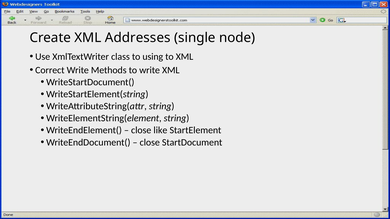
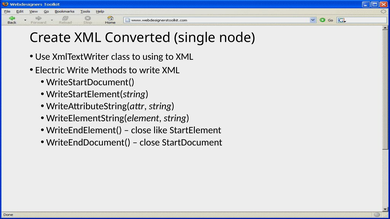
Addresses: Addresses -> Converted
Correct: Correct -> Electric
